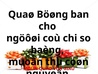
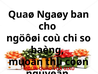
Böøng: Böøng -> Ngaøy
